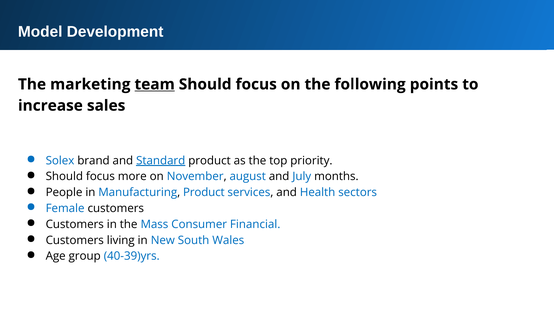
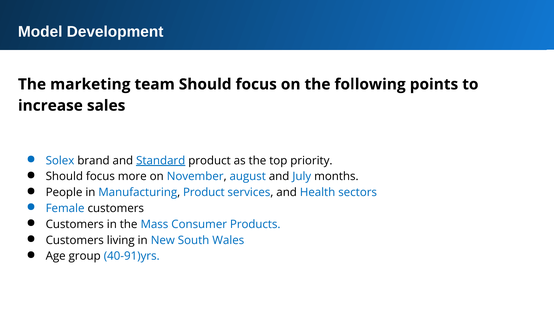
team underline: present -> none
Financial: Financial -> Products
40-39)yrs: 40-39)yrs -> 40-91)yrs
